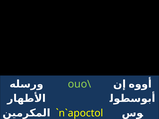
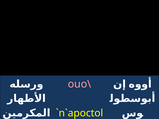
ouo\ colour: light green -> pink
